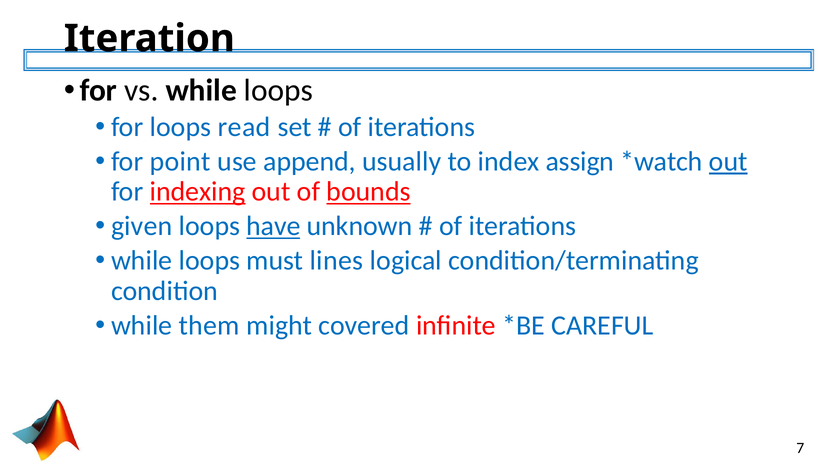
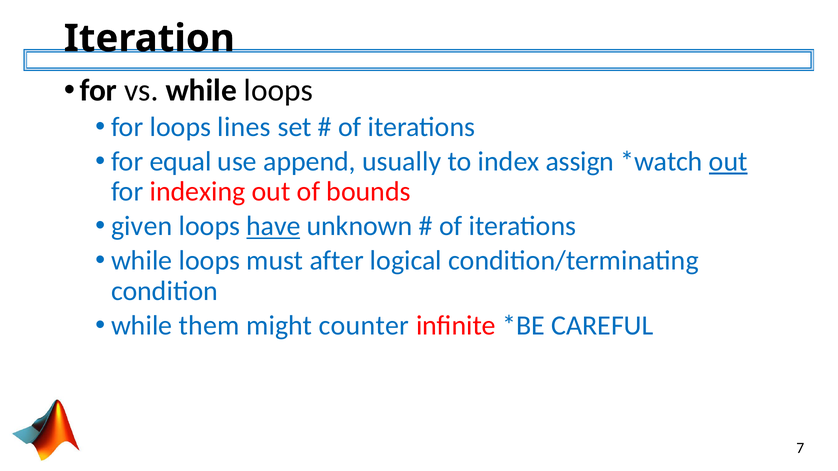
read: read -> lines
point: point -> equal
indexing underline: present -> none
bounds underline: present -> none
lines: lines -> after
covered: covered -> counter
